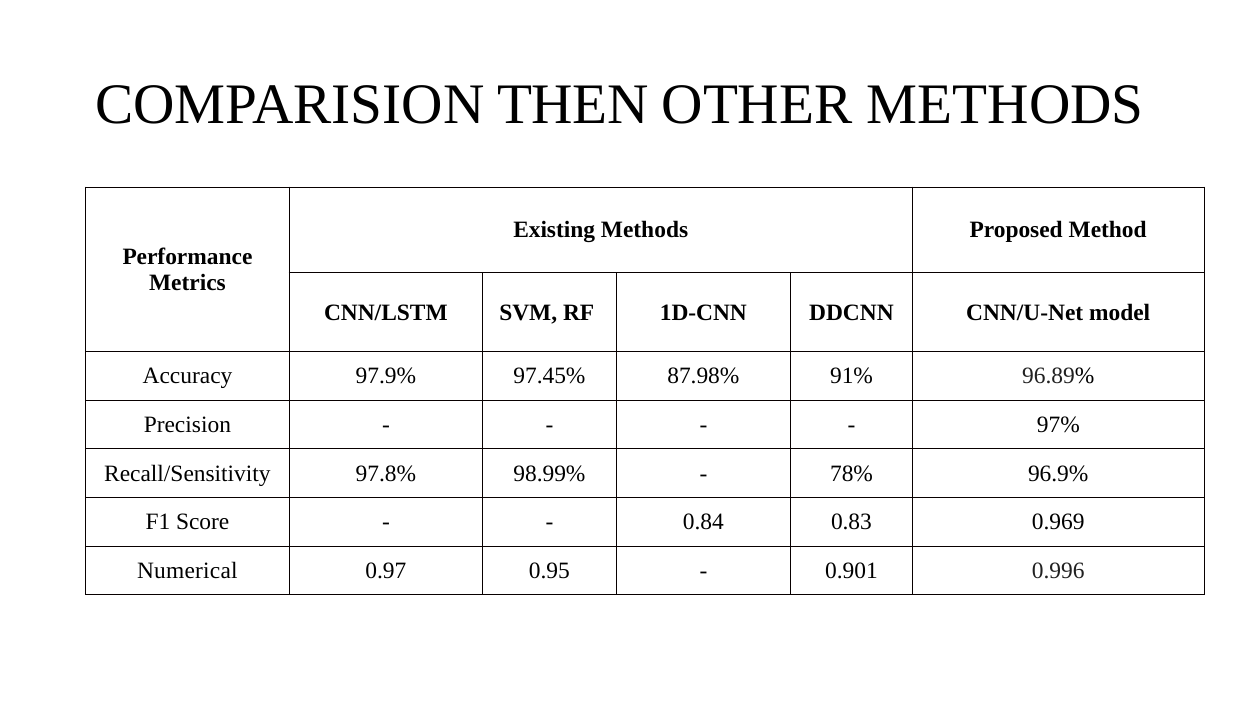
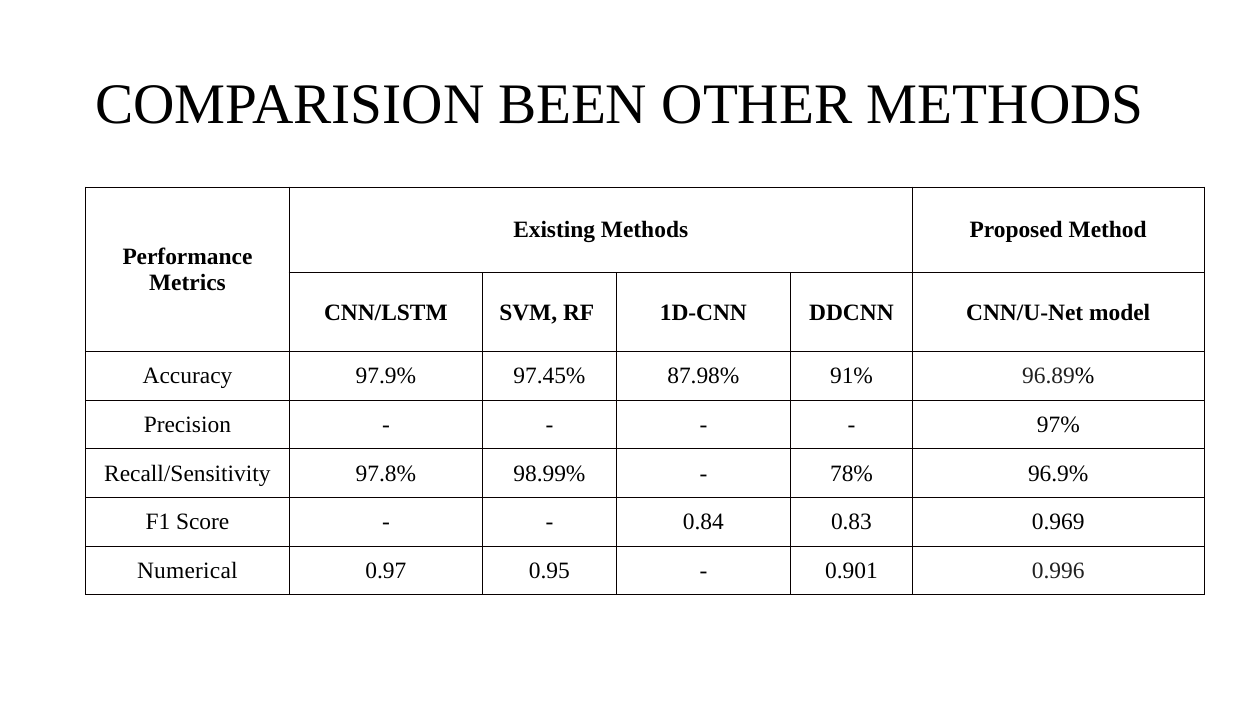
THEN: THEN -> BEEN
